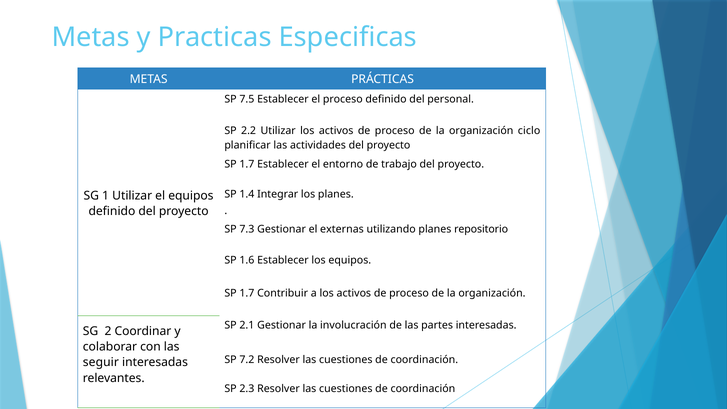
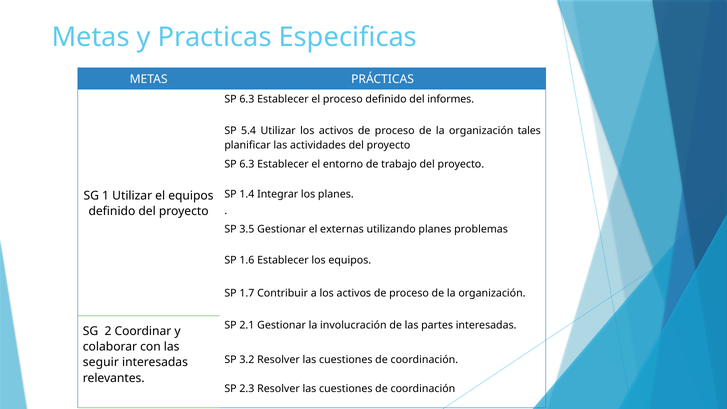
7.5 at (247, 99): 7.5 -> 6.3
personal: personal -> informes
2.2: 2.2 -> 5.4
ciclo: ciclo -> tales
1.7 at (247, 164): 1.7 -> 6.3
7.3: 7.3 -> 3.5
repositorio: repositorio -> problemas
7.2: 7.2 -> 3.2
